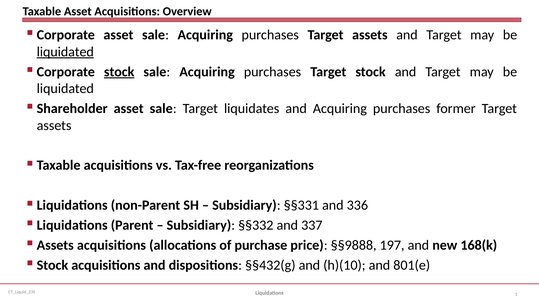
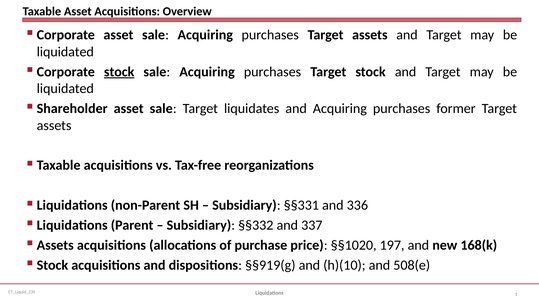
liquidated at (65, 52) underline: present -> none
§§9888: §§9888 -> §§1020
§§432(g: §§432(g -> §§919(g
801(e: 801(e -> 508(e
